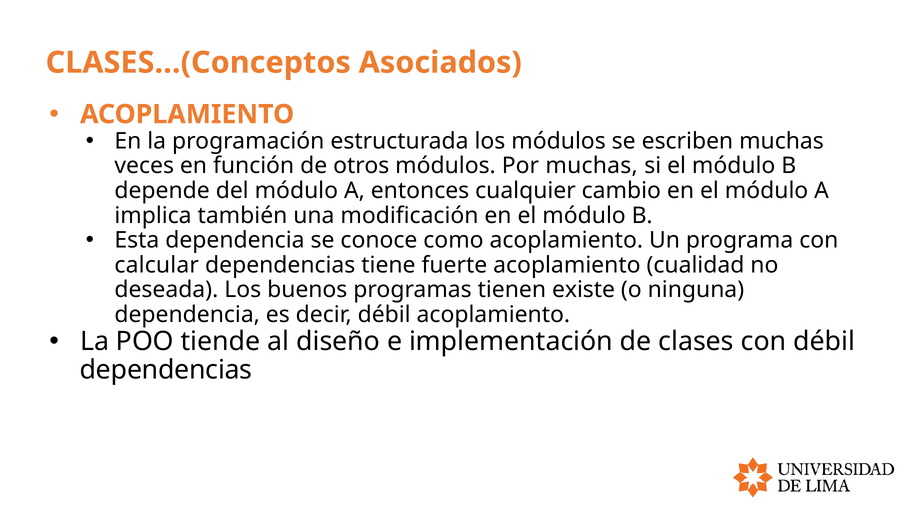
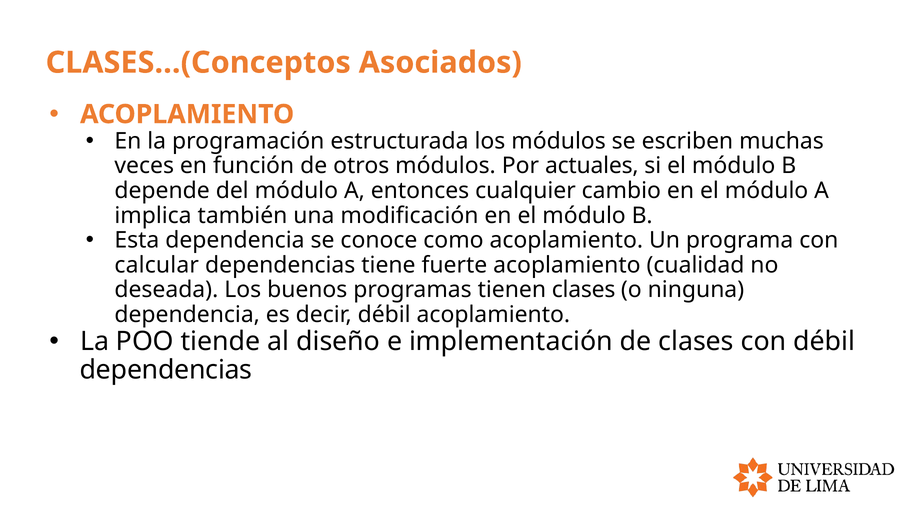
Por muchas: muchas -> actuales
tienen existe: existe -> clases
